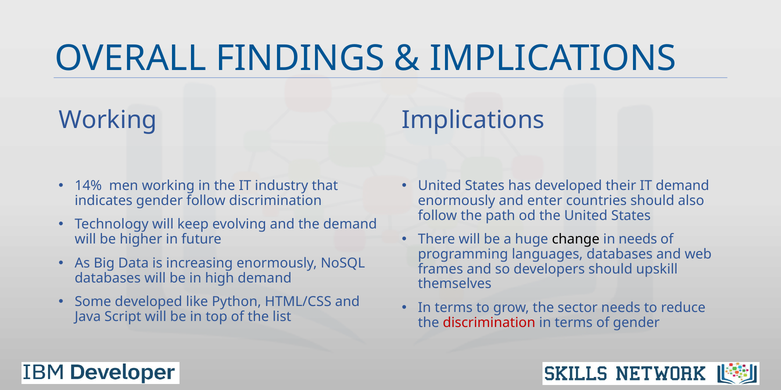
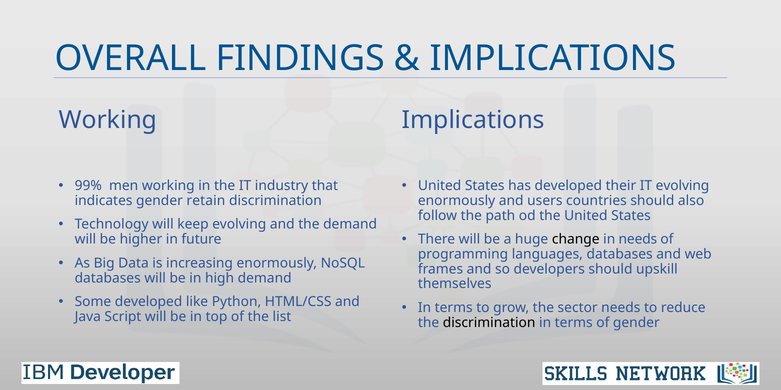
14%: 14% -> 99%
IT demand: demand -> evolving
gender follow: follow -> retain
enter: enter -> users
discrimination at (489, 323) colour: red -> black
